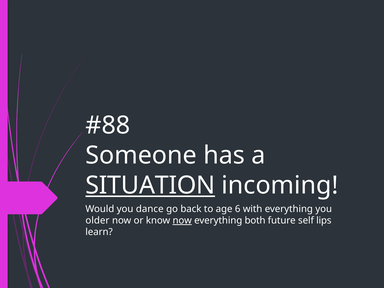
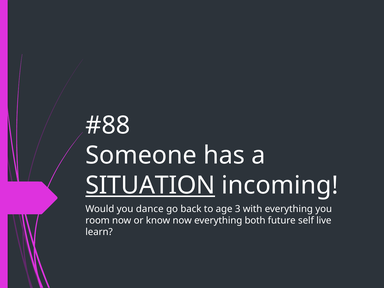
6: 6 -> 3
older: older -> room
now at (182, 221) underline: present -> none
lips: lips -> live
